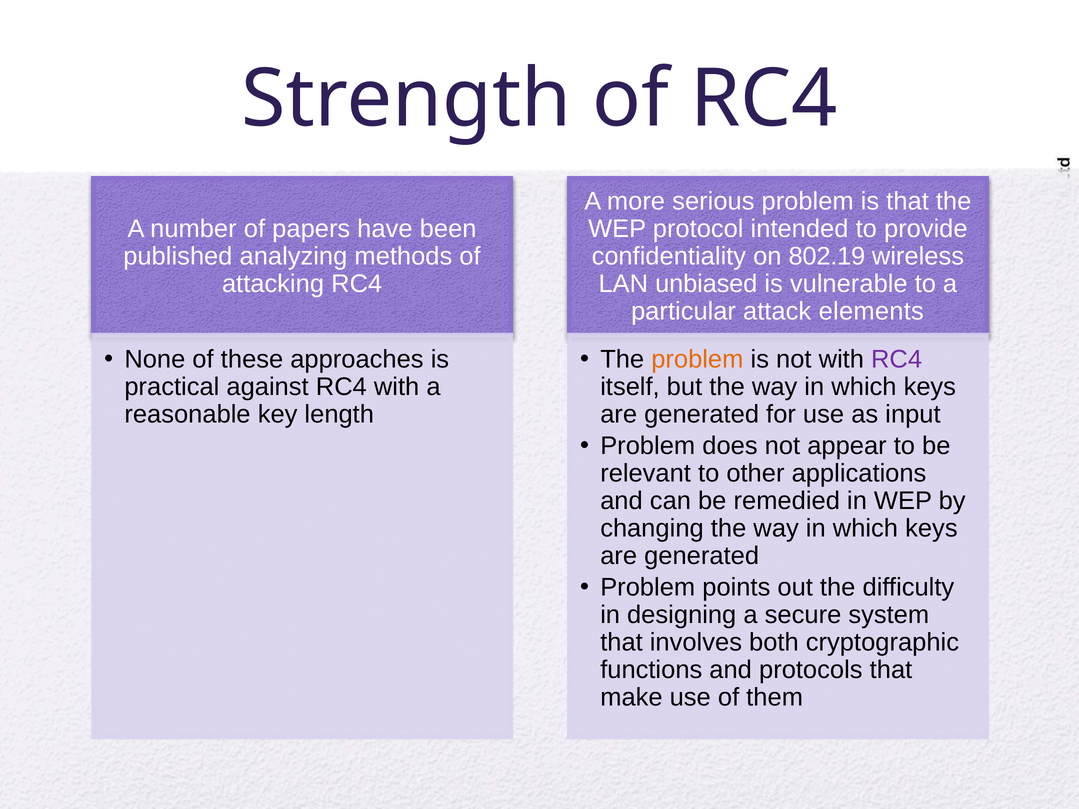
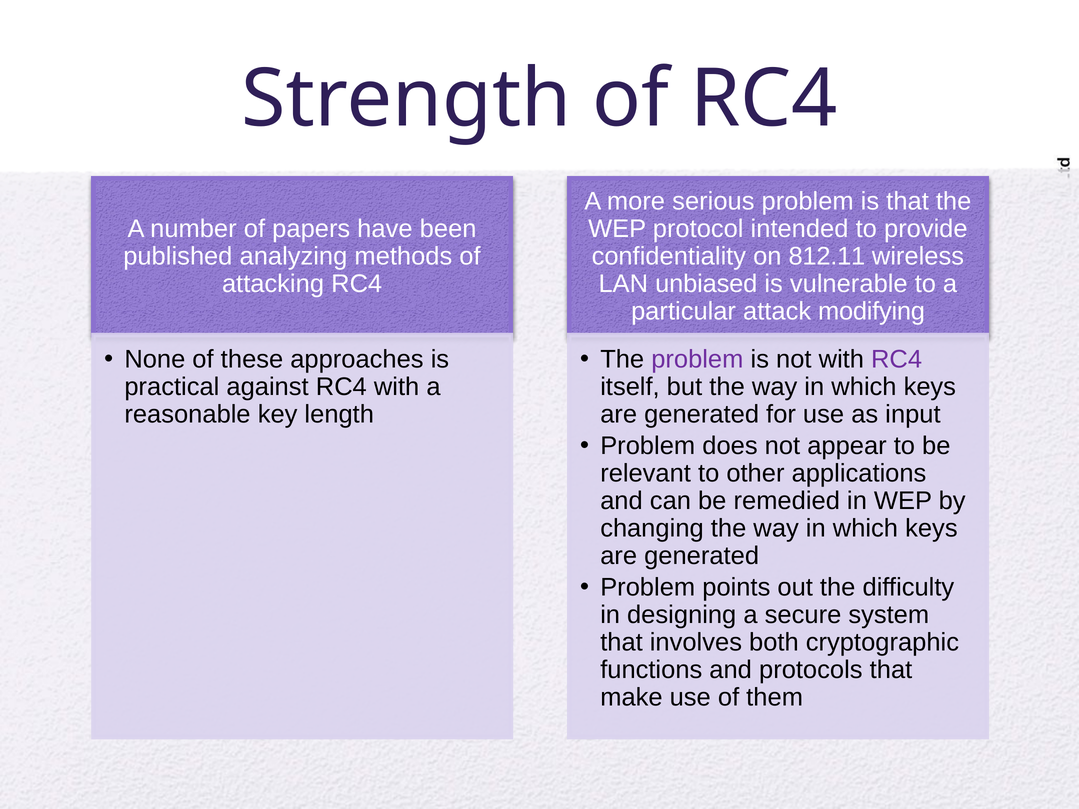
802.19: 802.19 -> 812.11
elements: elements -> modifying
problem at (697, 360) colour: orange -> purple
